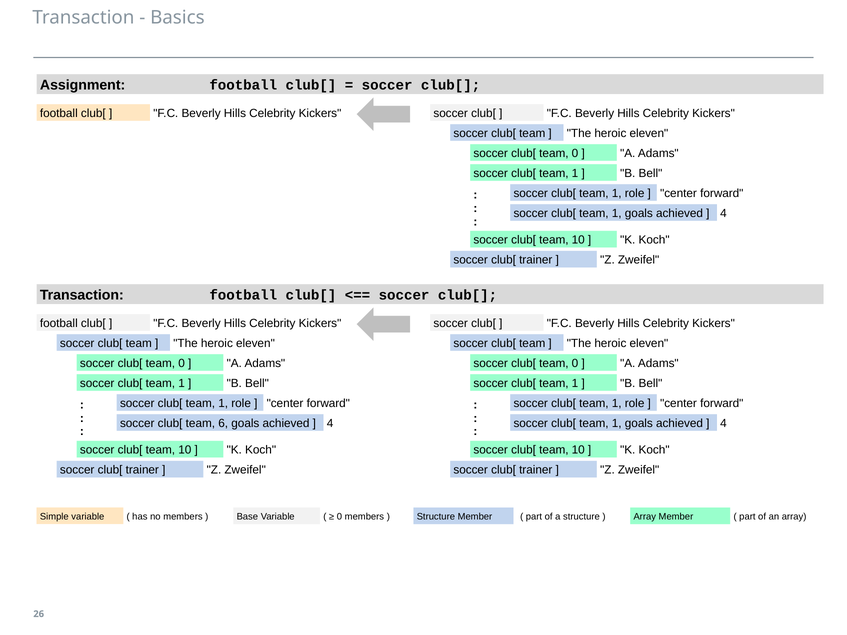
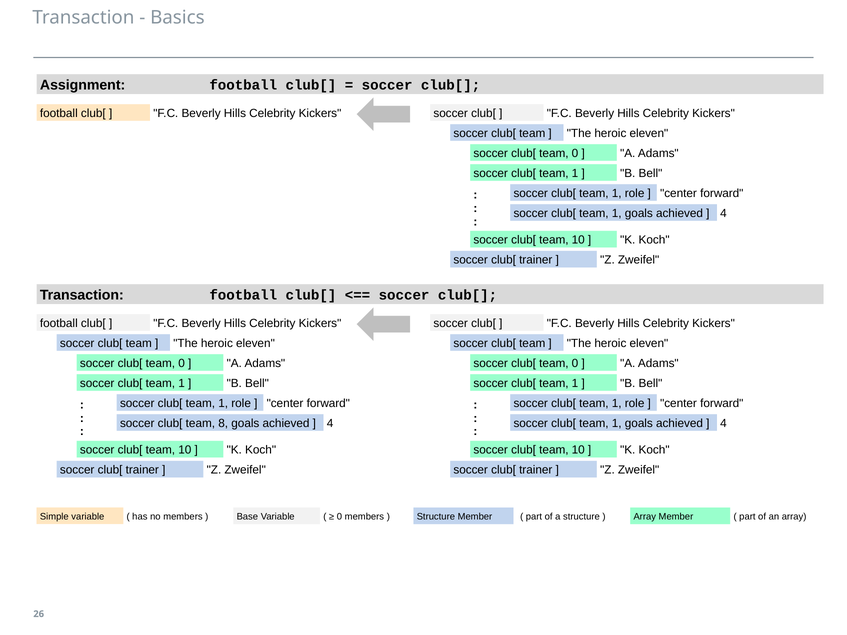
6: 6 -> 8
